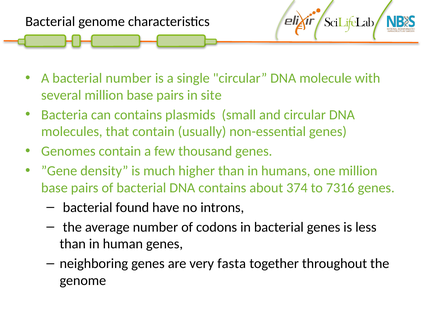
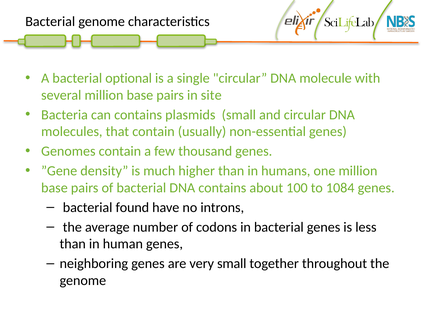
bacterial number: number -> optional
374: 374 -> 100
7316: 7316 -> 1084
very fasta: fasta -> small
